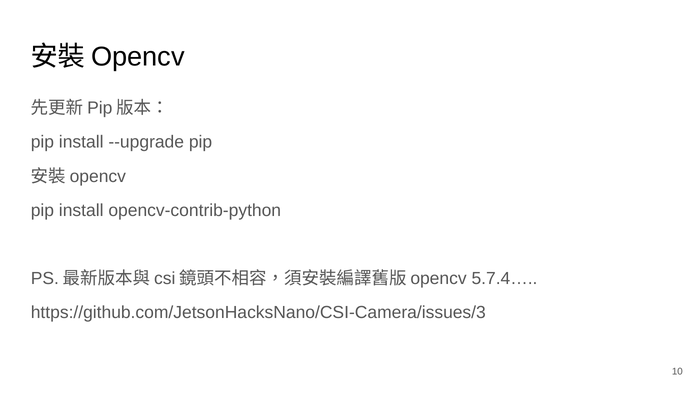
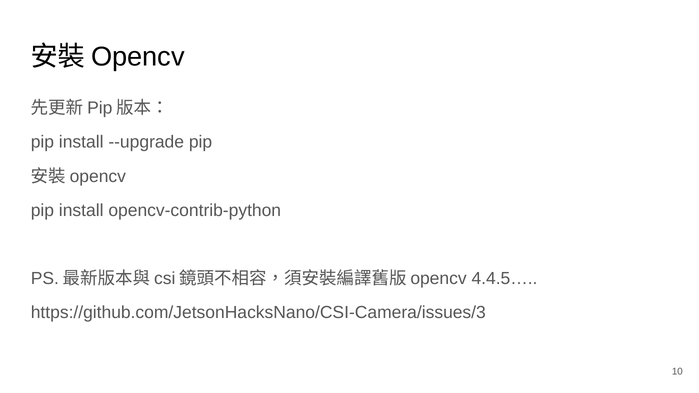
5.7.4…: 5.7.4… -> 4.4.5…
